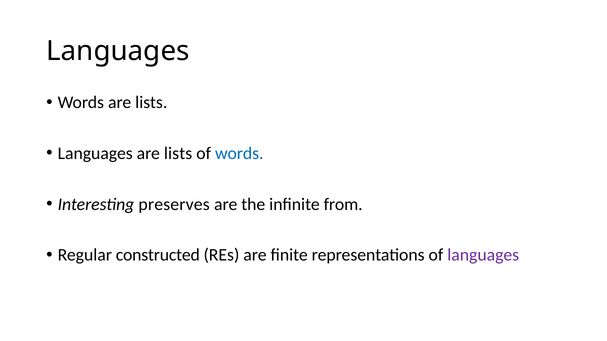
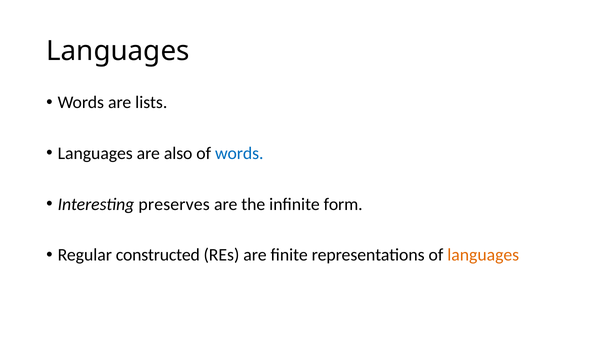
Languages are lists: lists -> also
from: from -> form
languages at (483, 255) colour: purple -> orange
